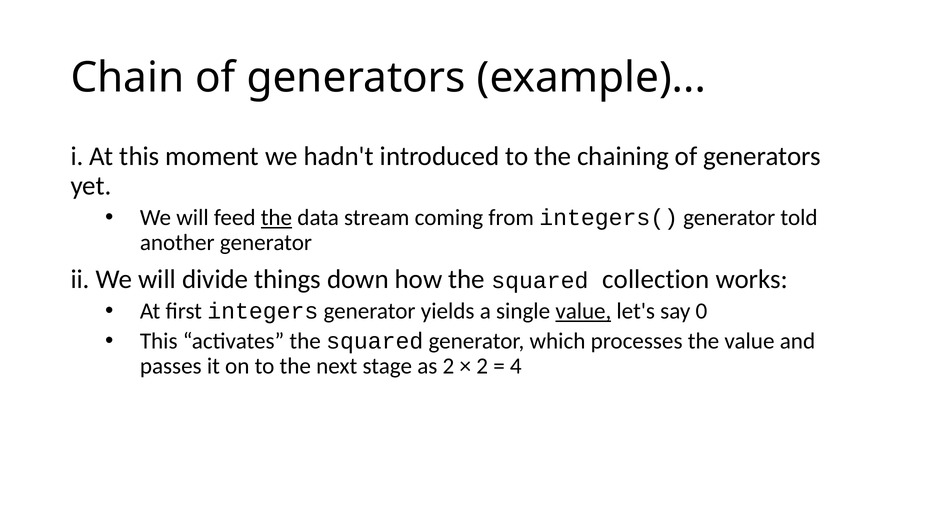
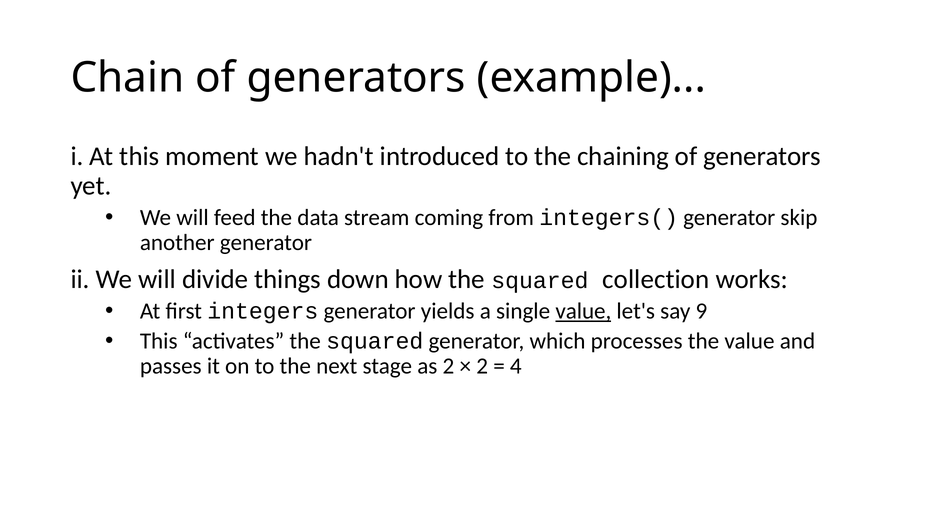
the at (276, 217) underline: present -> none
told: told -> skip
0: 0 -> 9
